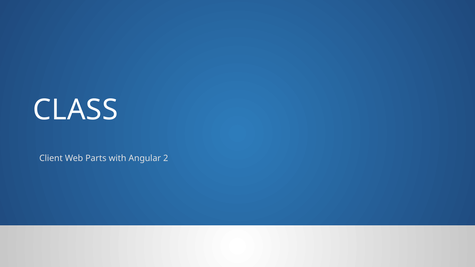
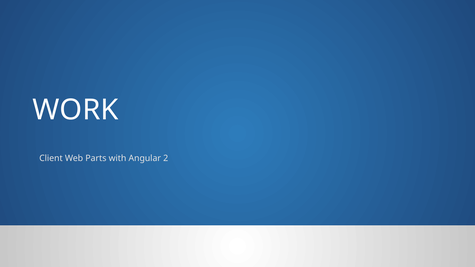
CLASS: CLASS -> WORK
